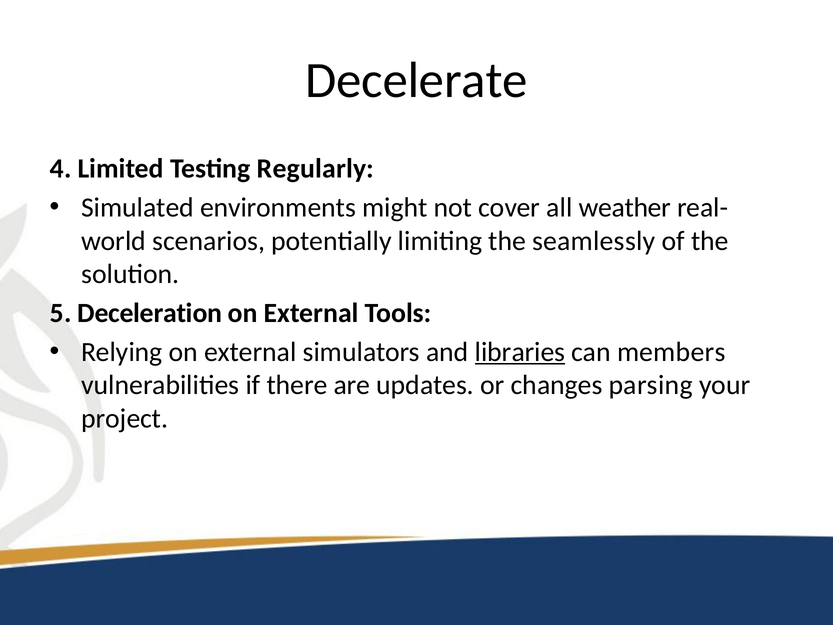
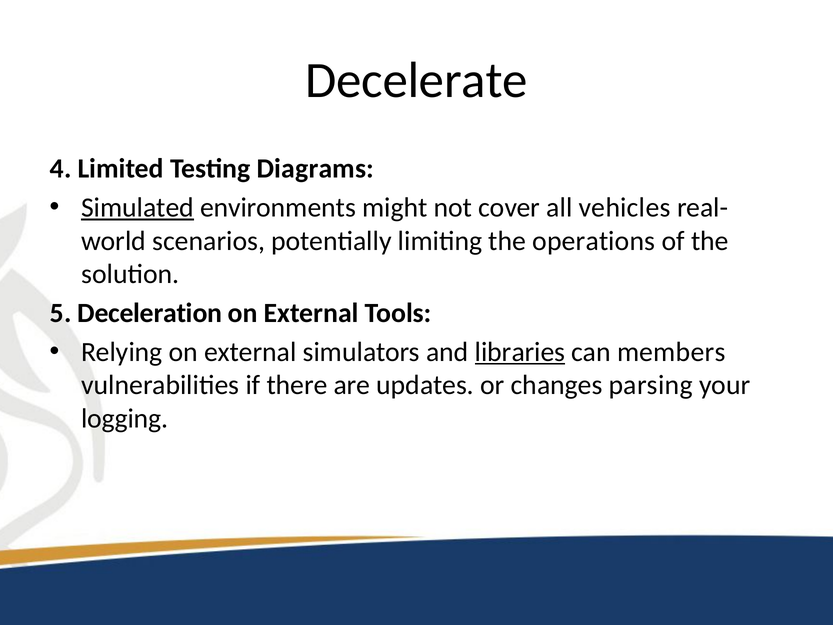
Regularly: Regularly -> Diagrams
Simulated underline: none -> present
weather: weather -> vehicles
seamlessly: seamlessly -> operations
project: project -> logging
